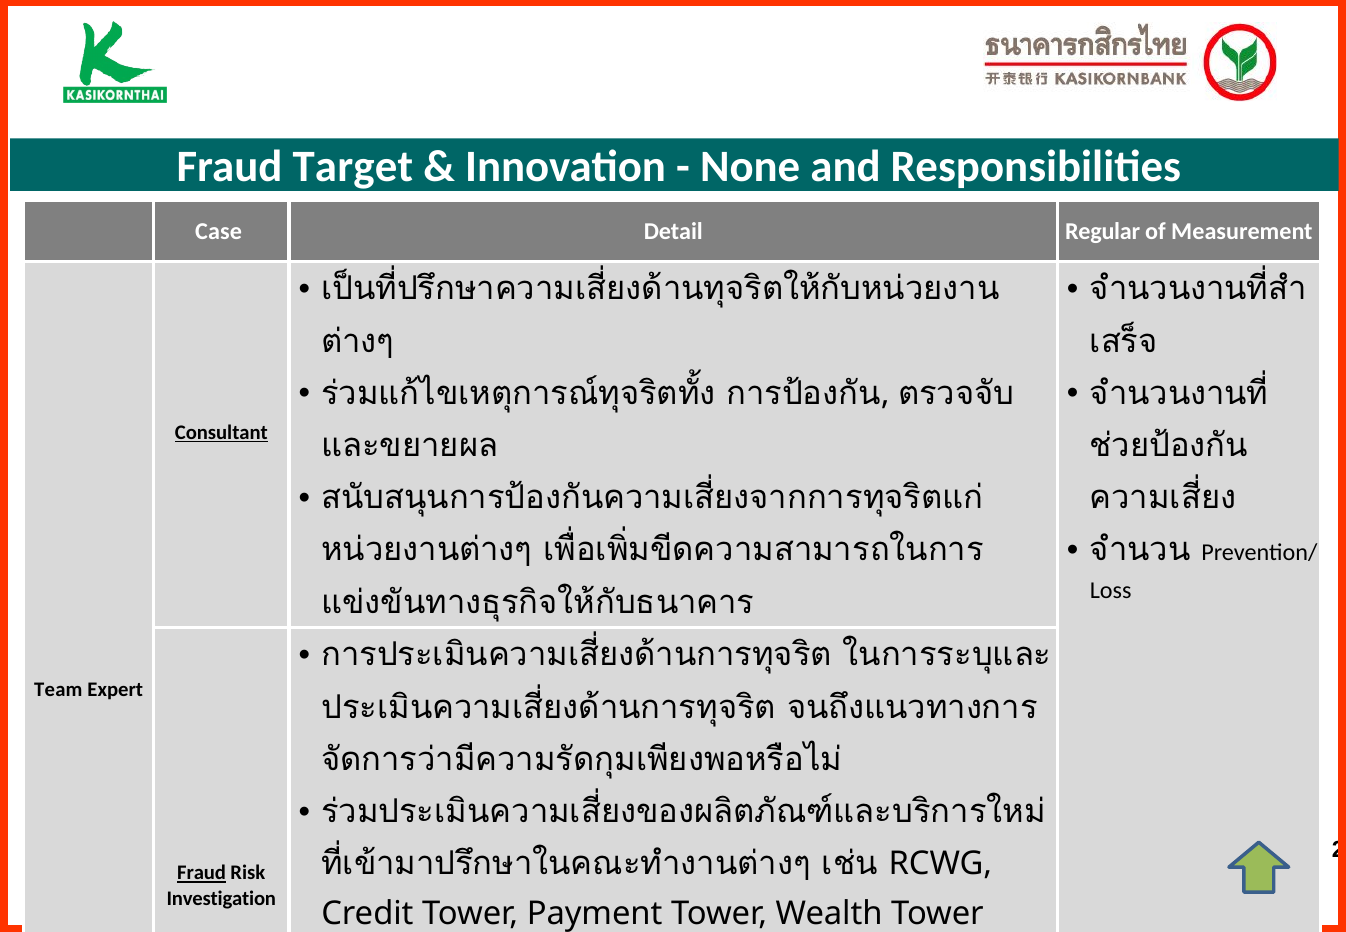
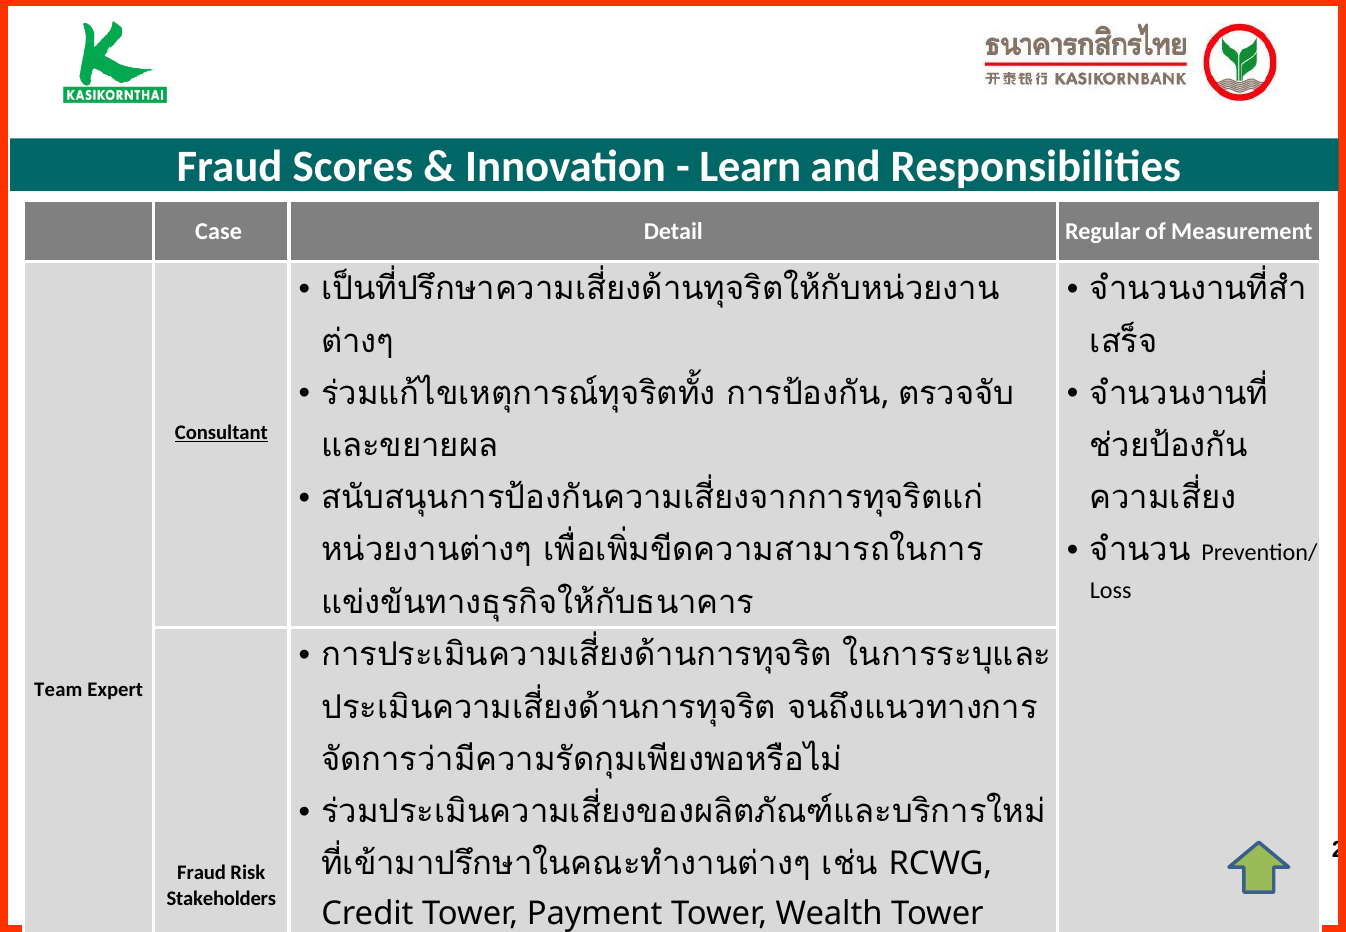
Target: Target -> Scores
None: None -> Learn
Fraud at (202, 873) underline: present -> none
Investigation: Investigation -> Stakeholders
